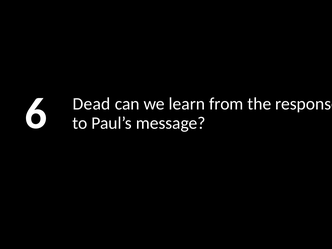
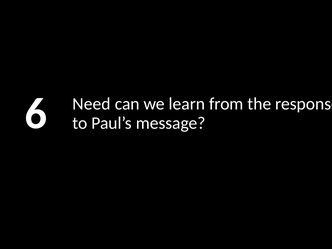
Dead: Dead -> Need
